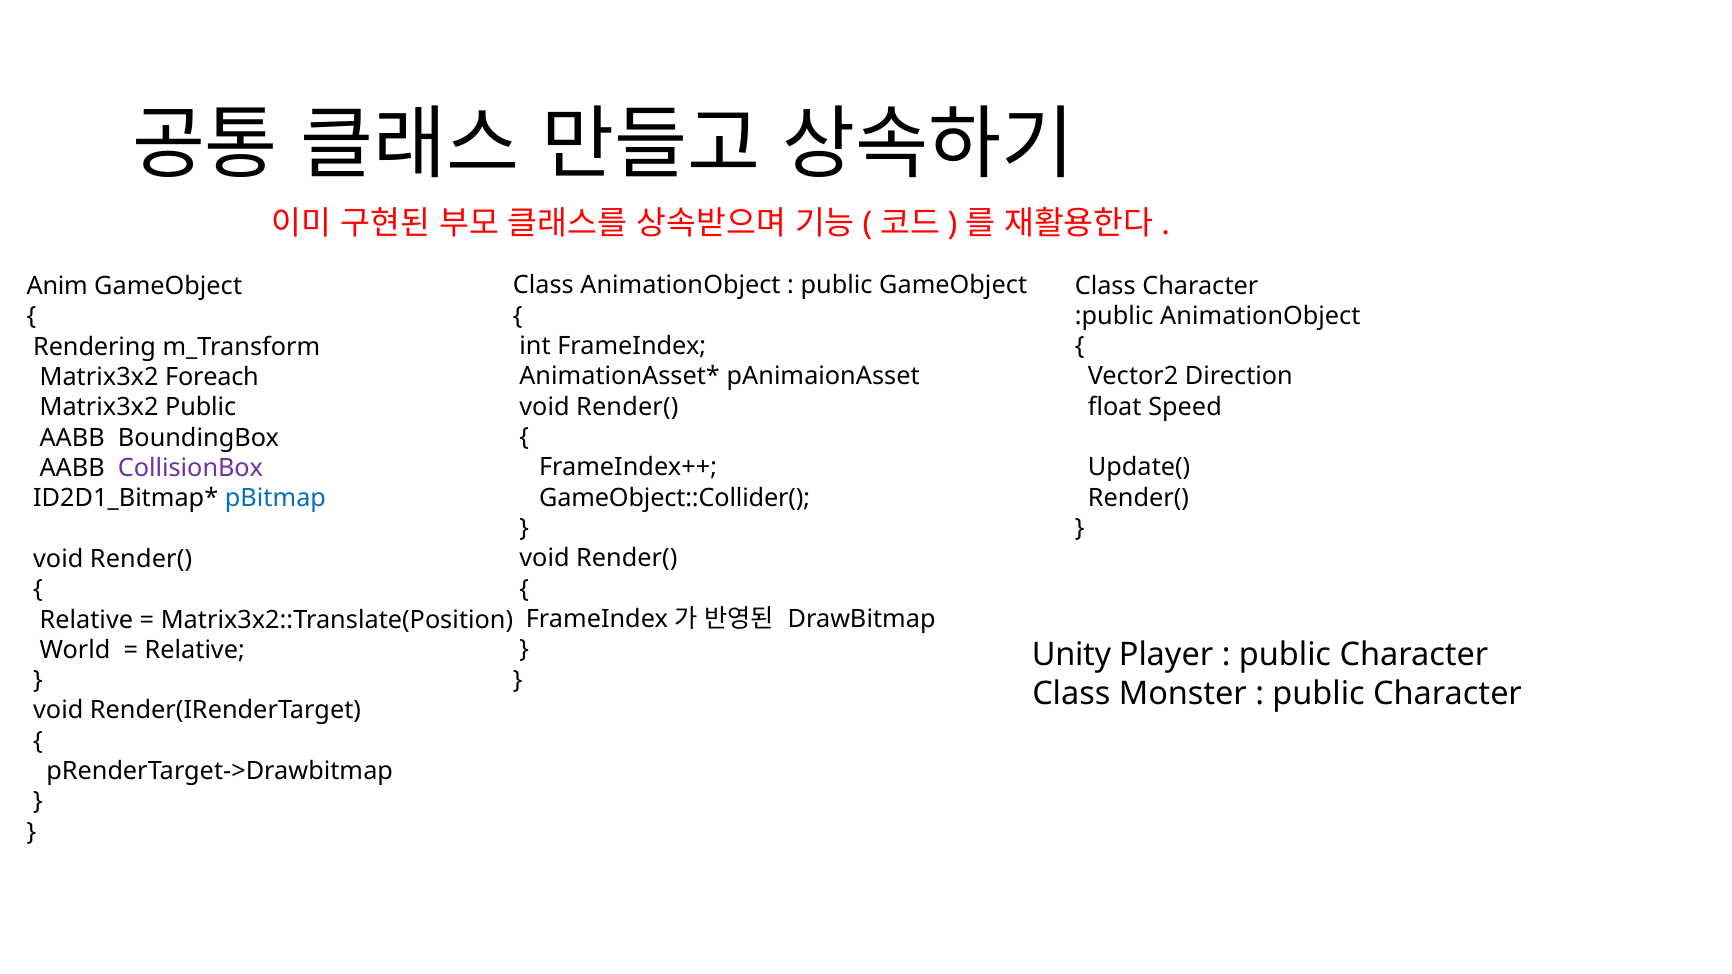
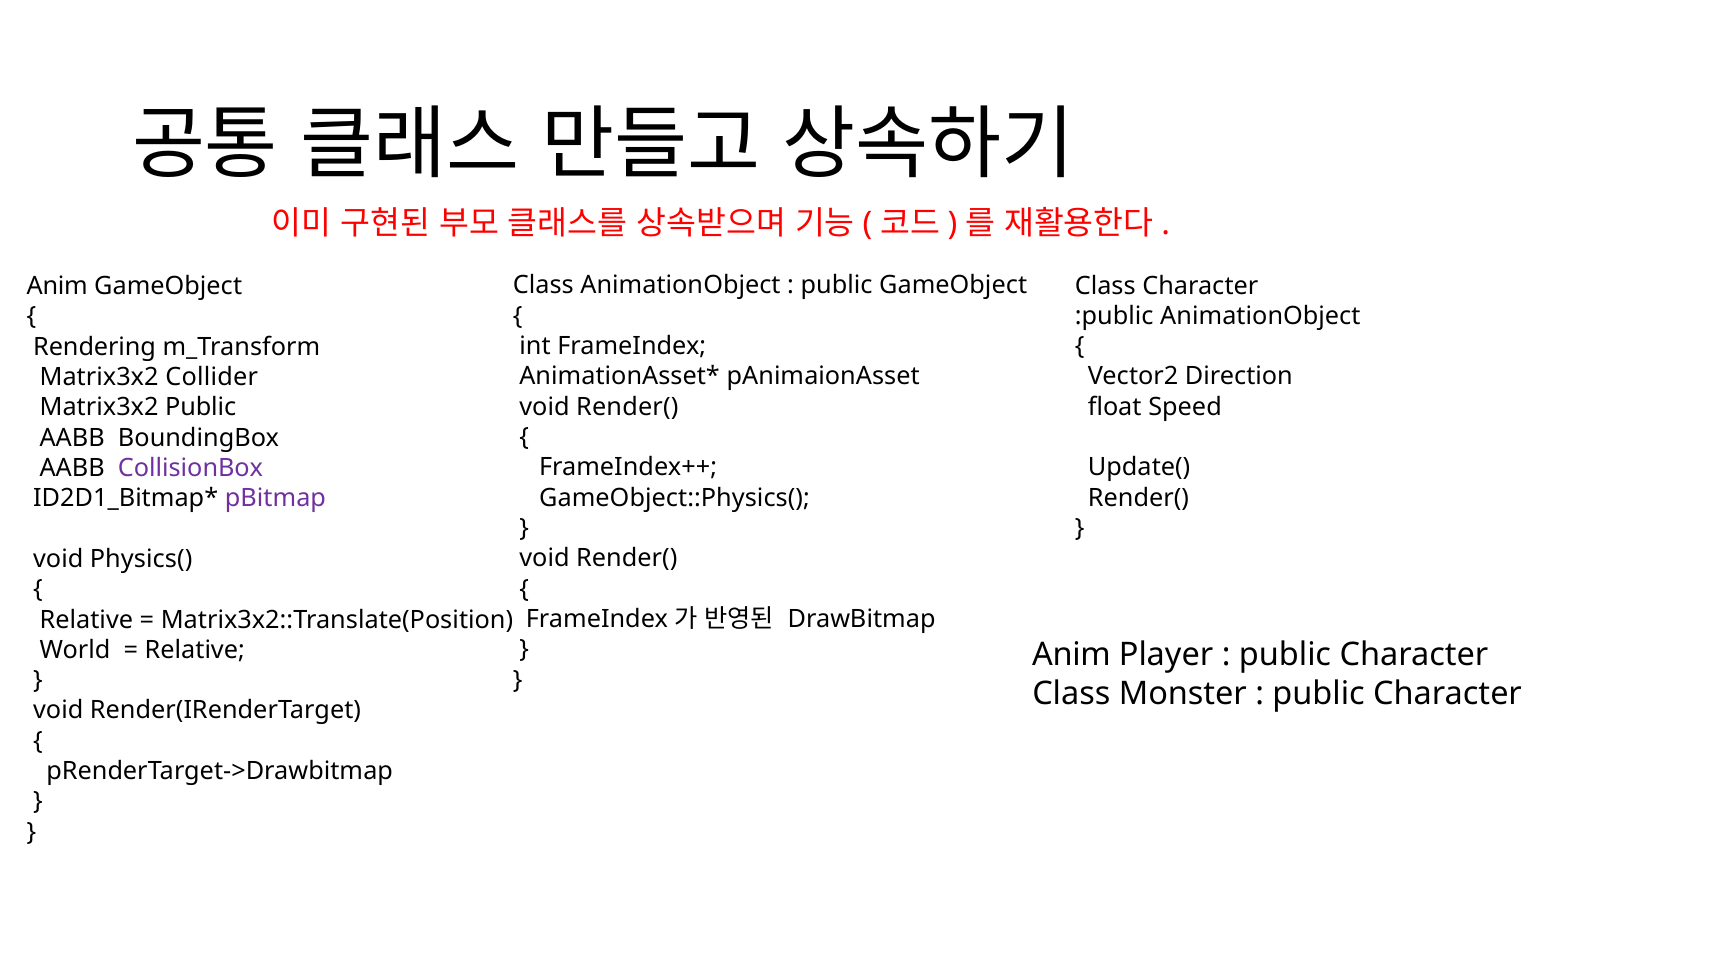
Foreach: Foreach -> Collider
GameObject::Collider(: GameObject::Collider( -> GameObject::Physics(
pBitmap colour: blue -> purple
Render( at (141, 559): Render( -> Physics(
Unity at (1071, 655): Unity -> Anim
